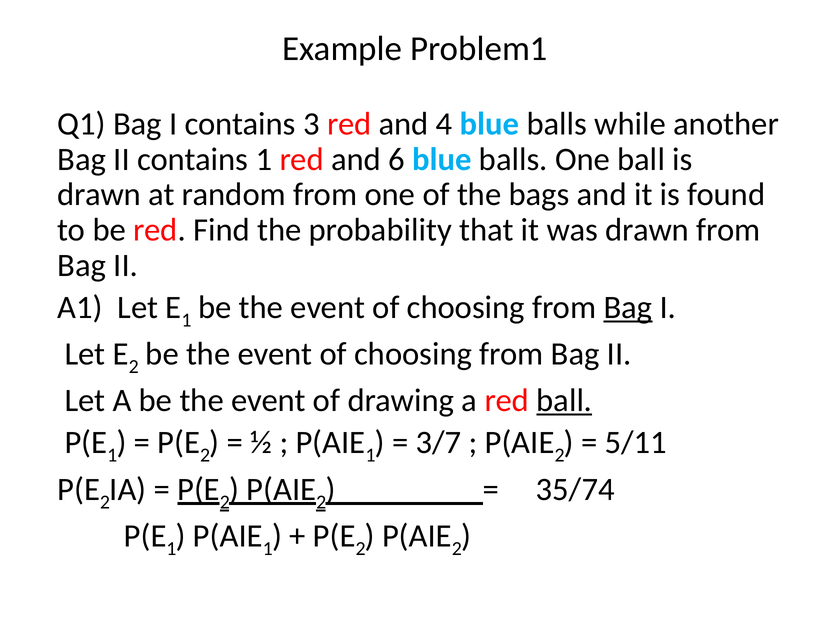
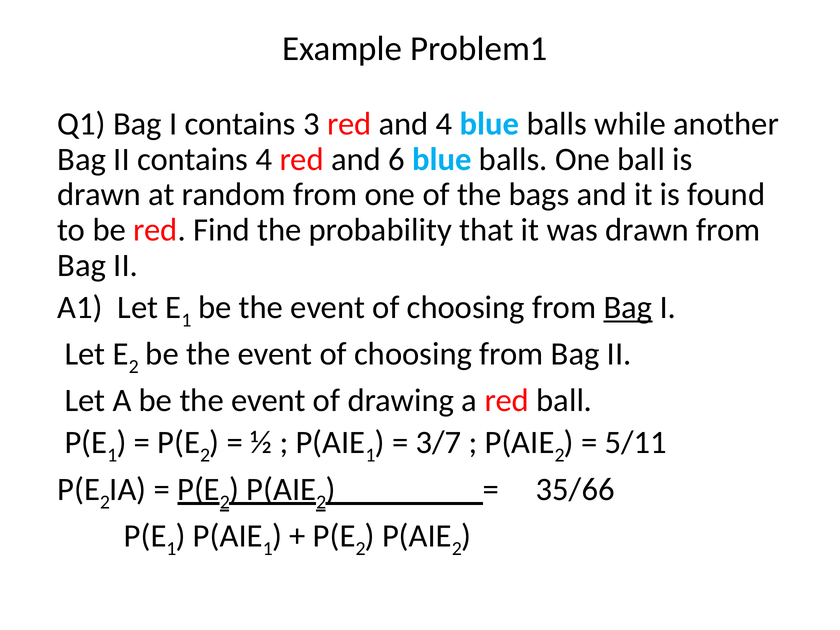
contains 1: 1 -> 4
ball at (564, 401) underline: present -> none
35/74: 35/74 -> 35/66
